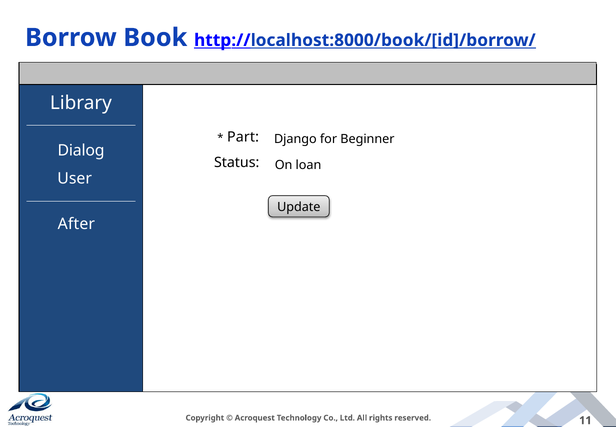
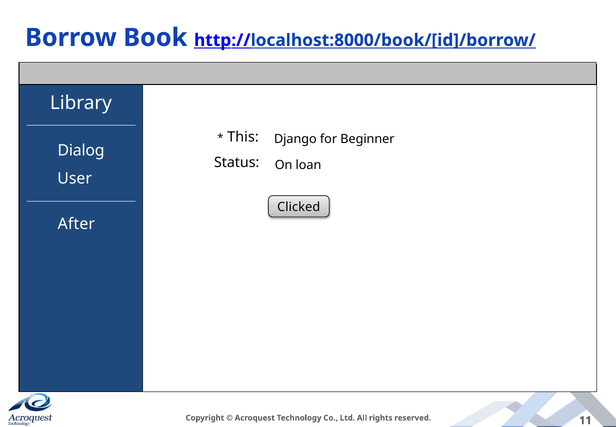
Part: Part -> This
Update: Update -> Clicked
